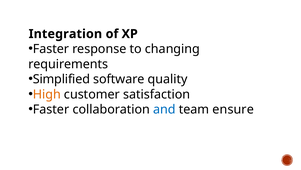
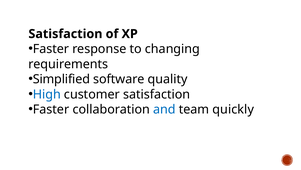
Integration at (65, 34): Integration -> Satisfaction
High colour: orange -> blue
ensure: ensure -> quickly
